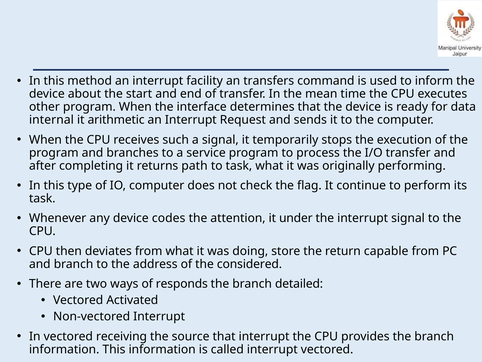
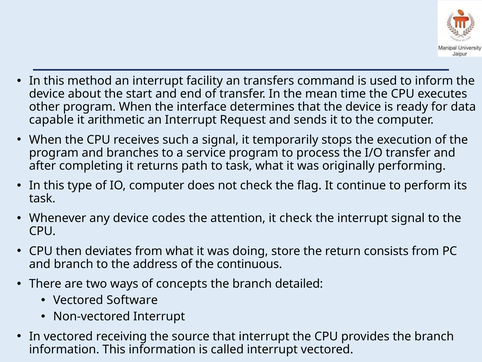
internal: internal -> capable
it under: under -> check
capable: capable -> consists
considered: considered -> continuous
responds: responds -> concepts
Activated: Activated -> Software
